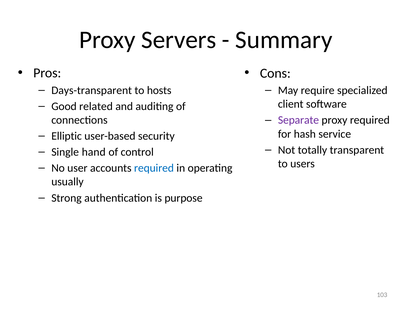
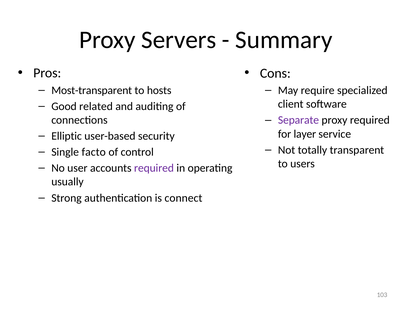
Days-transparent: Days-transparent -> Most-transparent
hash: hash -> layer
hand: hand -> facto
required at (154, 168) colour: blue -> purple
purpose: purpose -> connect
